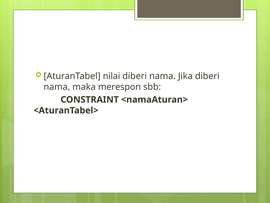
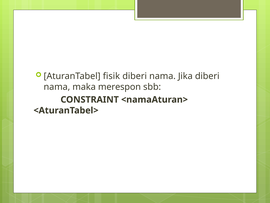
nilai: nilai -> fisik
